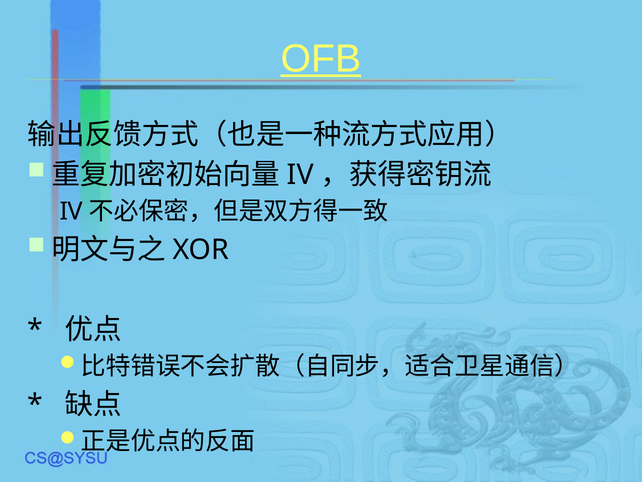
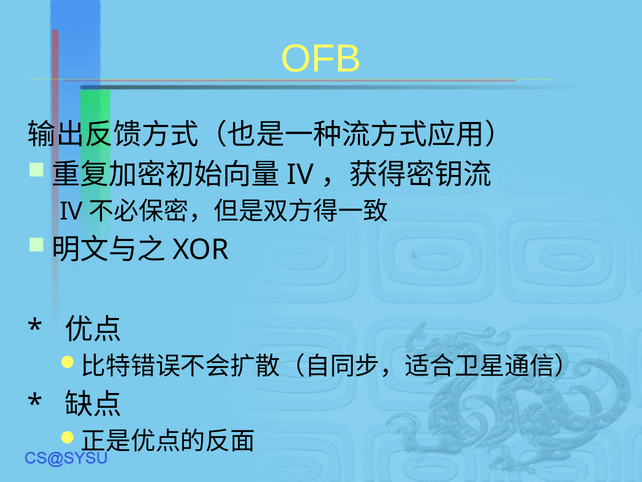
OFB underline: present -> none
